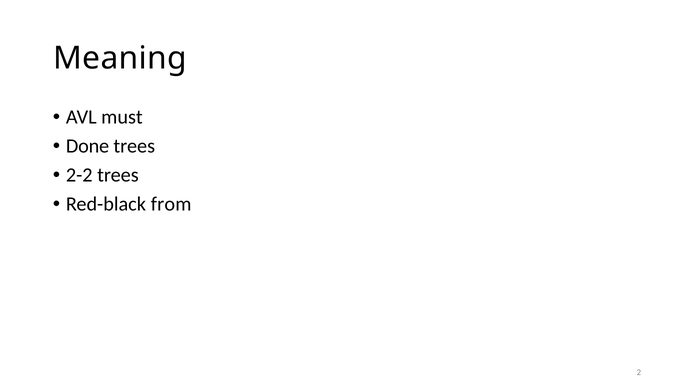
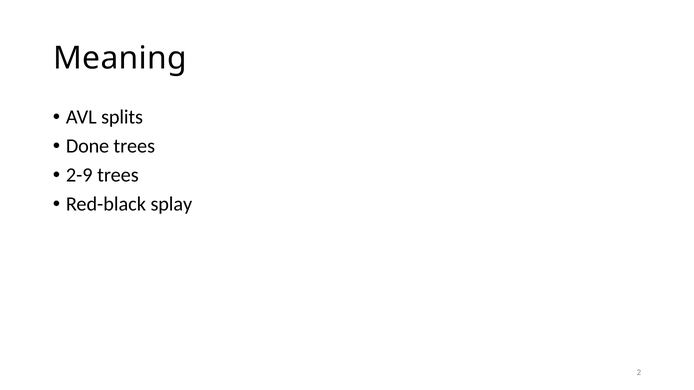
must: must -> splits
2-2: 2-2 -> 2-9
from: from -> splay
